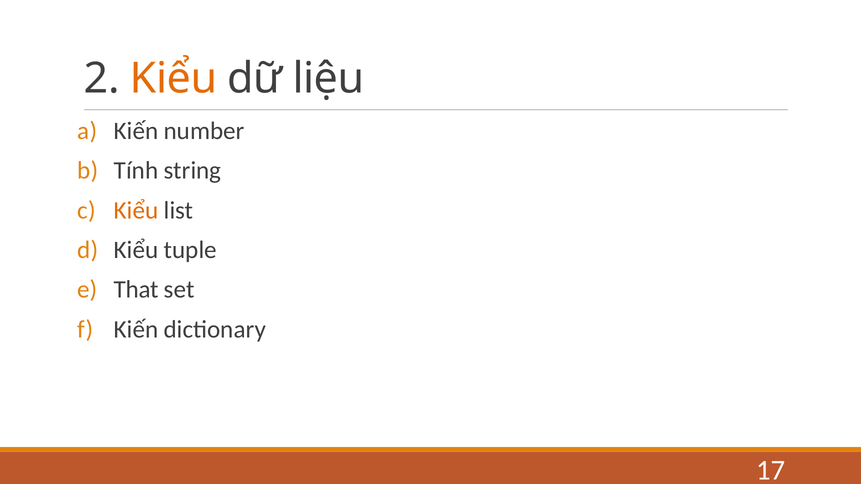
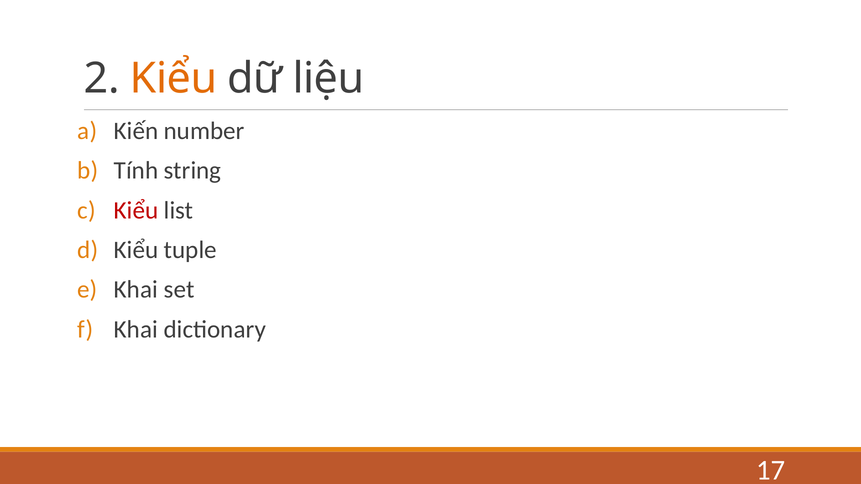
Kiểu at (136, 210) colour: orange -> red
That at (136, 290): That -> Khai
Kiến at (136, 329): Kiến -> Khai
